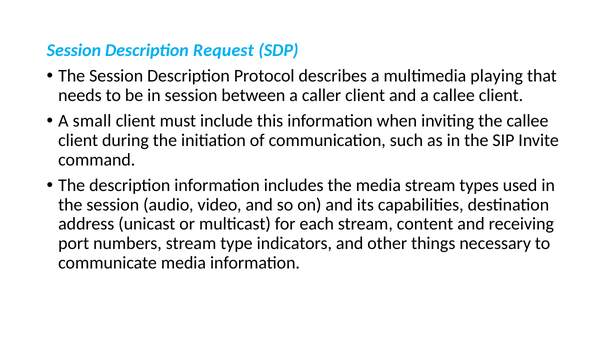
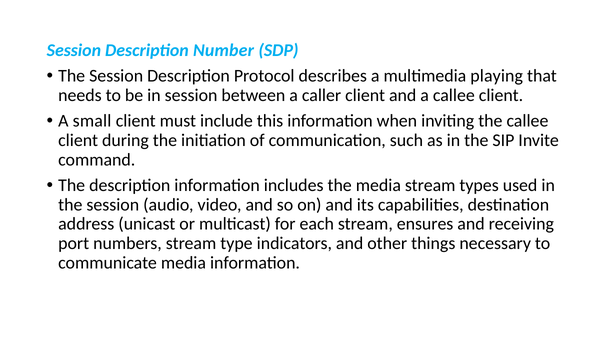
Request: Request -> Number
content: content -> ensures
